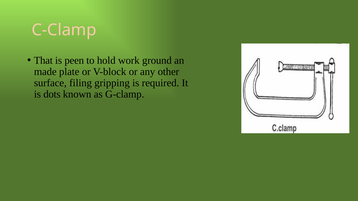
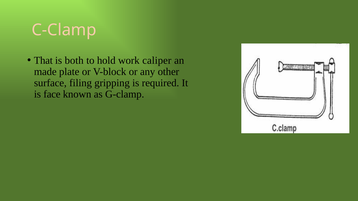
peen: peen -> both
ground: ground -> caliper
dots: dots -> face
